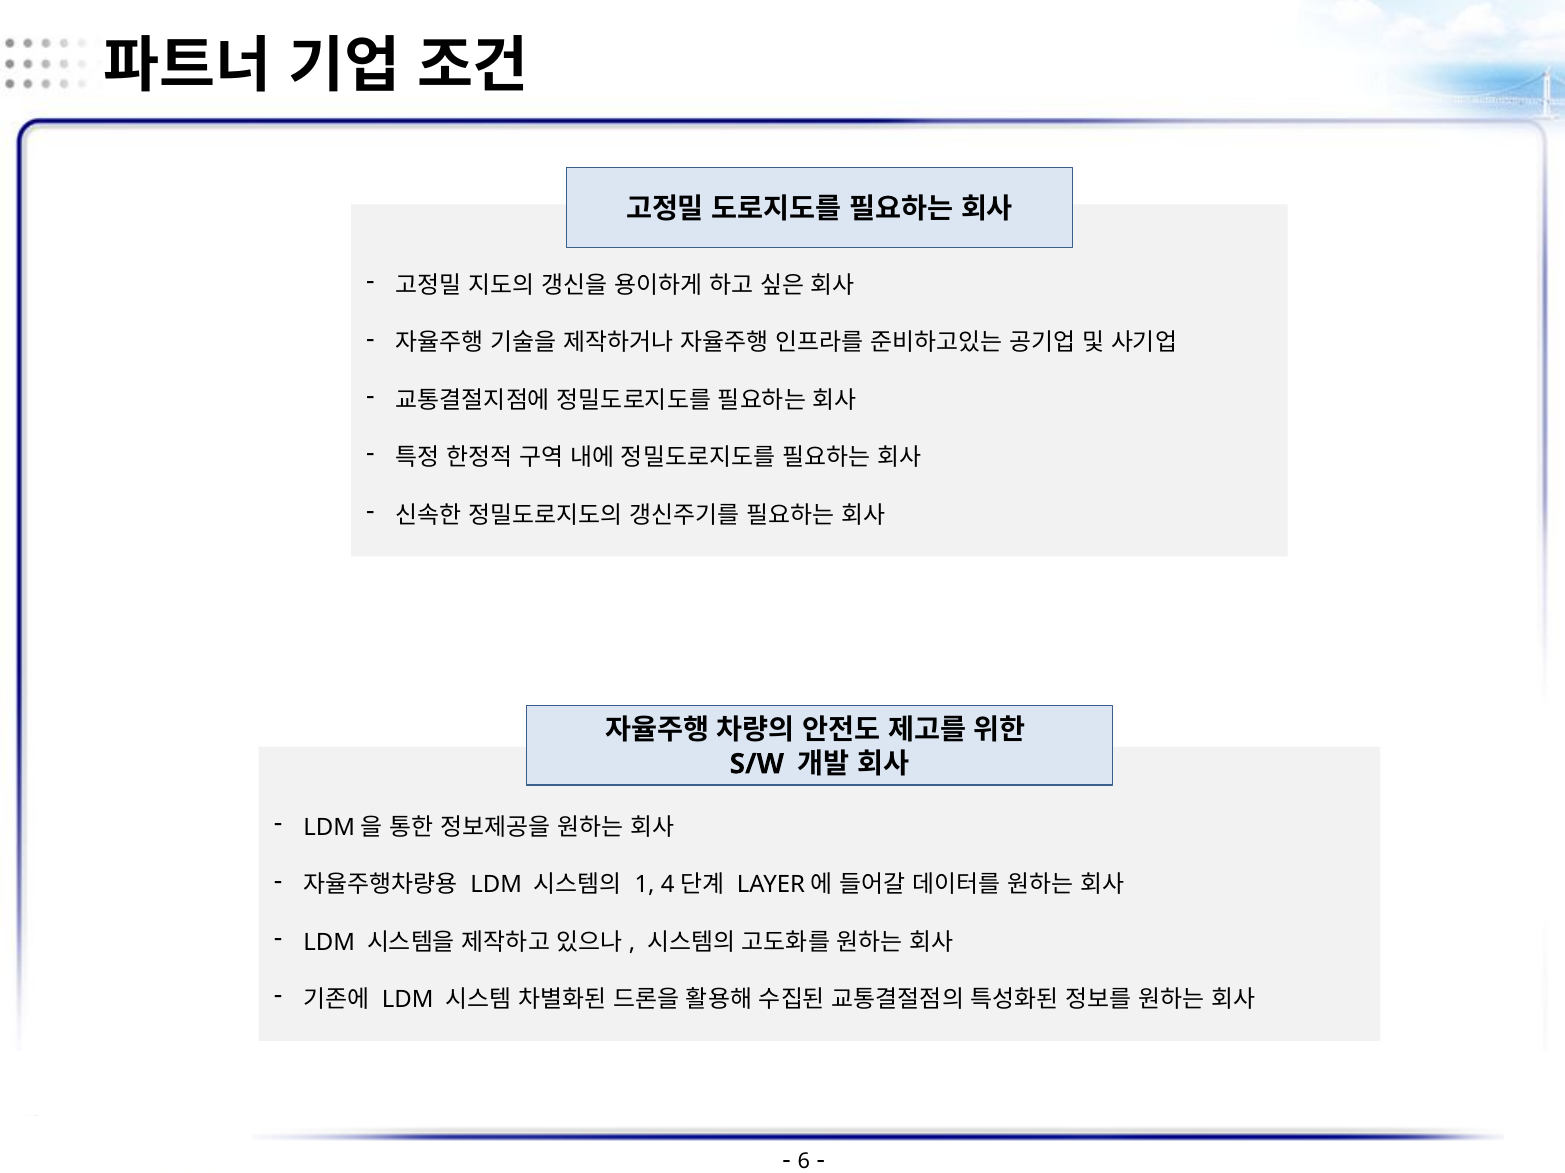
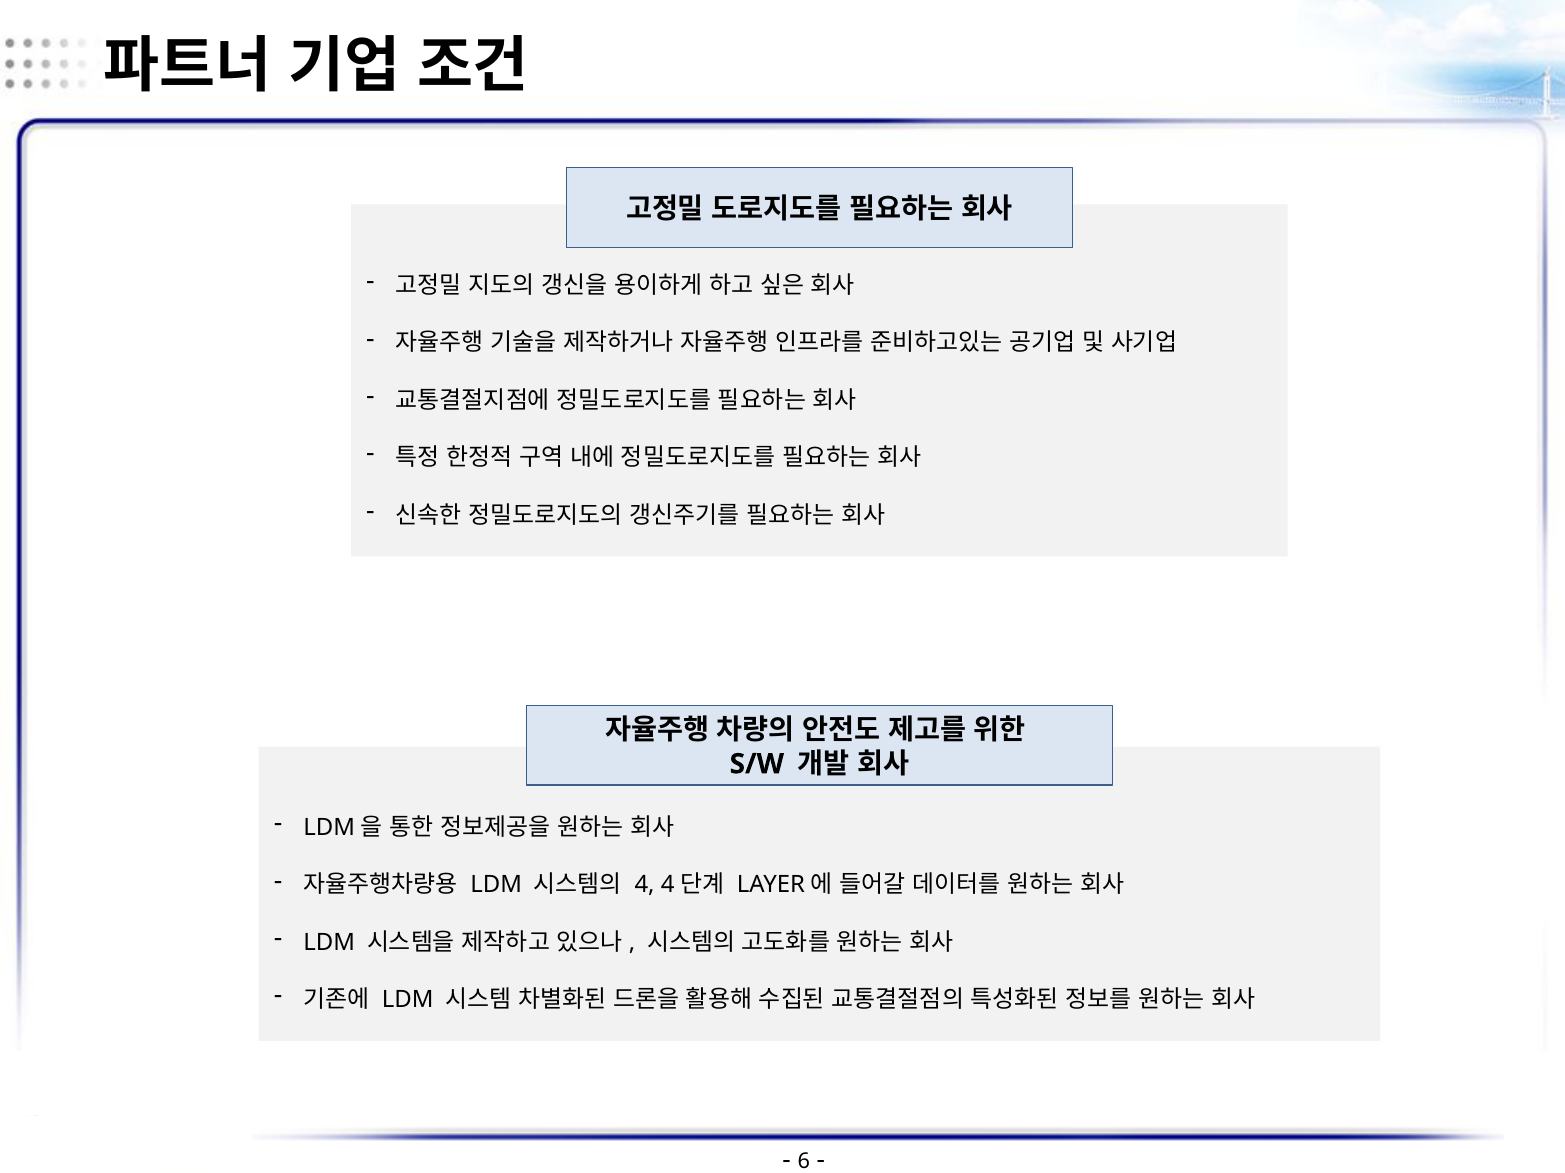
1: 1 -> 4
